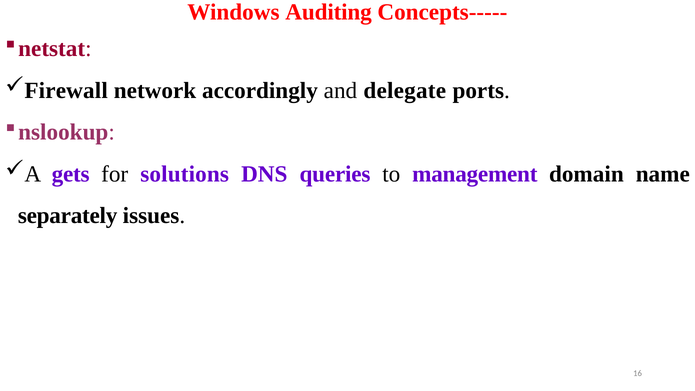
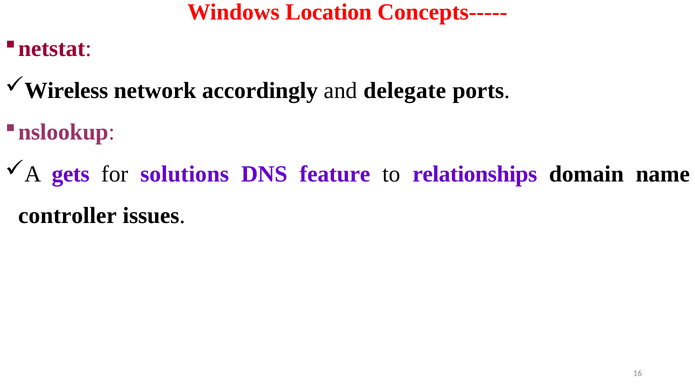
Auditing: Auditing -> Location
Firewall: Firewall -> Wireless
queries: queries -> feature
management: management -> relationships
separately: separately -> controller
